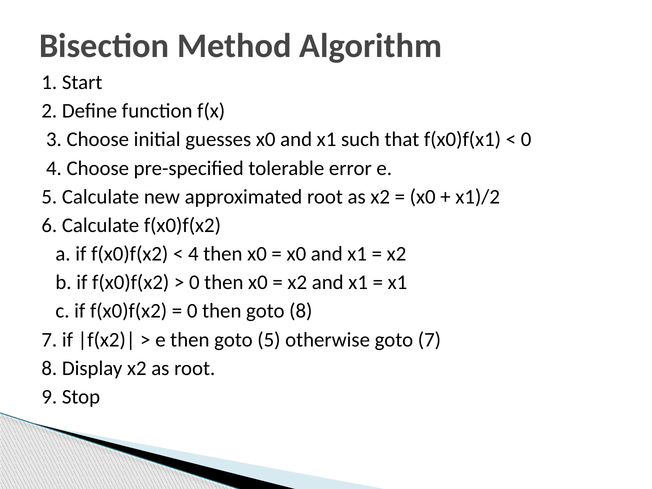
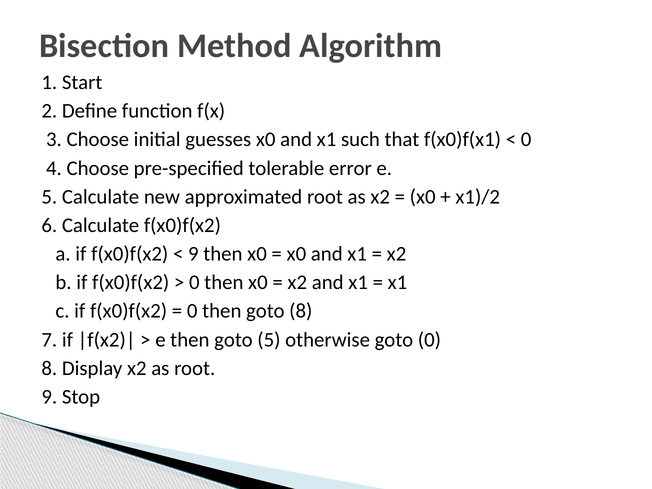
4 at (193, 254): 4 -> 9
goto 7: 7 -> 0
